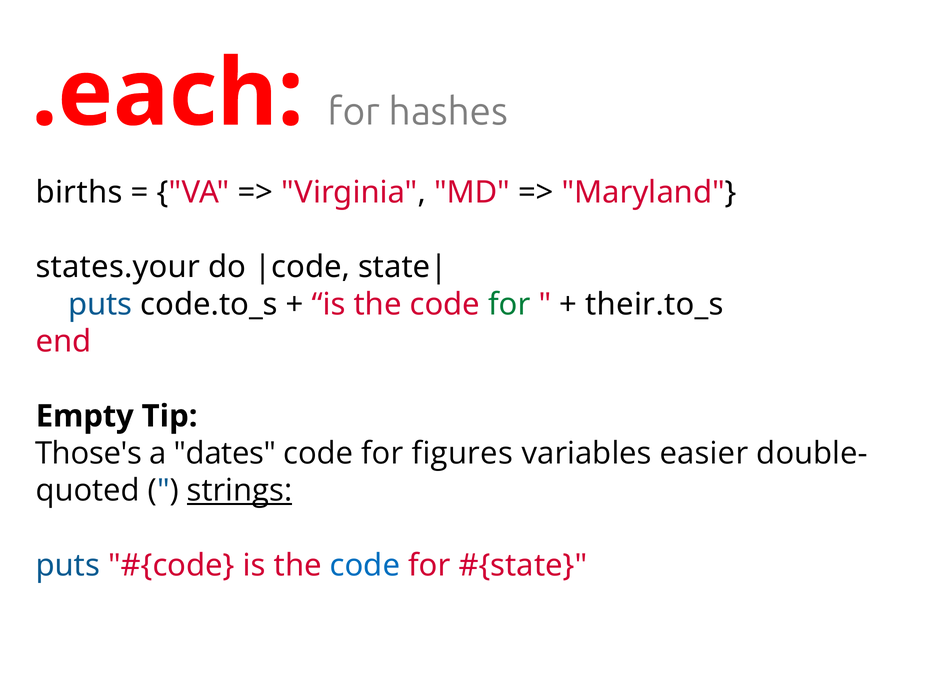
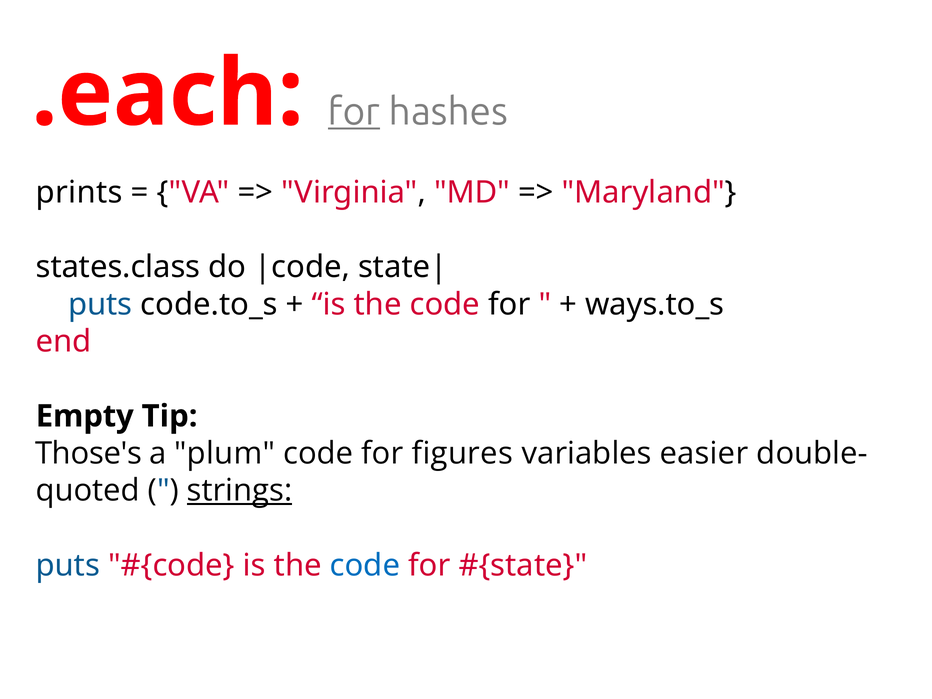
for at (354, 112) underline: none -> present
births: births -> prints
states.your: states.your -> states.class
for at (509, 304) colour: green -> black
their.to_s: their.to_s -> ways.to_s
dates: dates -> plum
